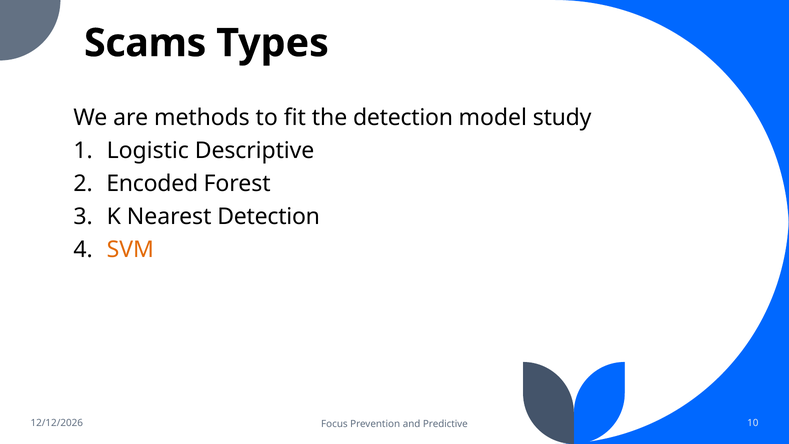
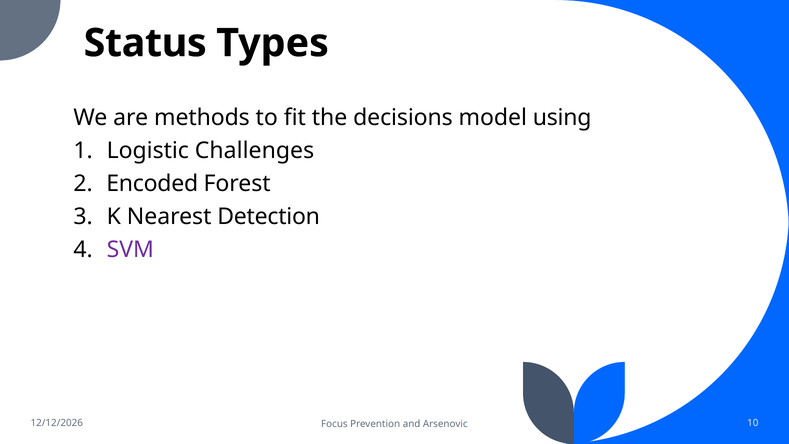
Scams: Scams -> Status
the detection: detection -> decisions
study: study -> using
Descriptive: Descriptive -> Challenges
SVM colour: orange -> purple
Predictive: Predictive -> Arsenovic
